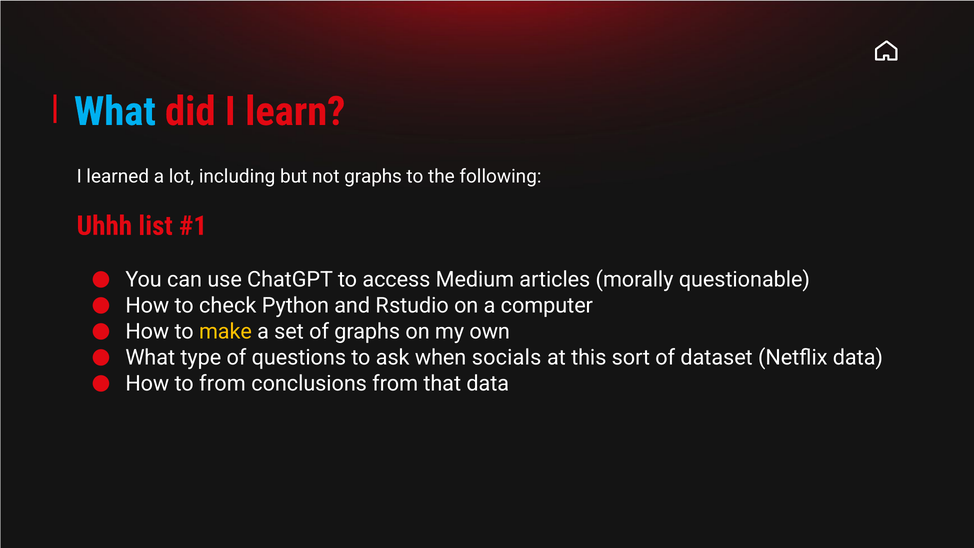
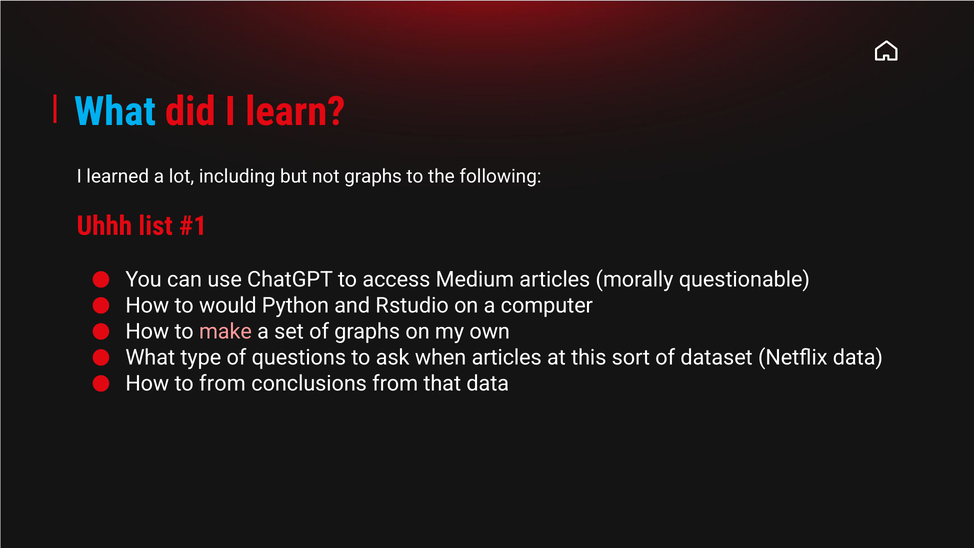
check: check -> would
make colour: yellow -> pink
when socials: socials -> articles
